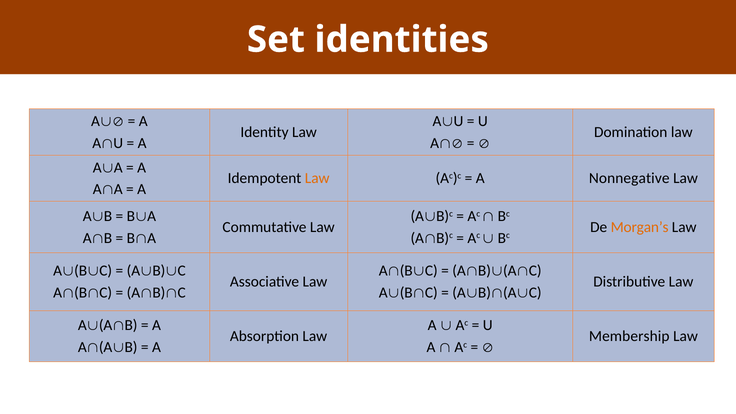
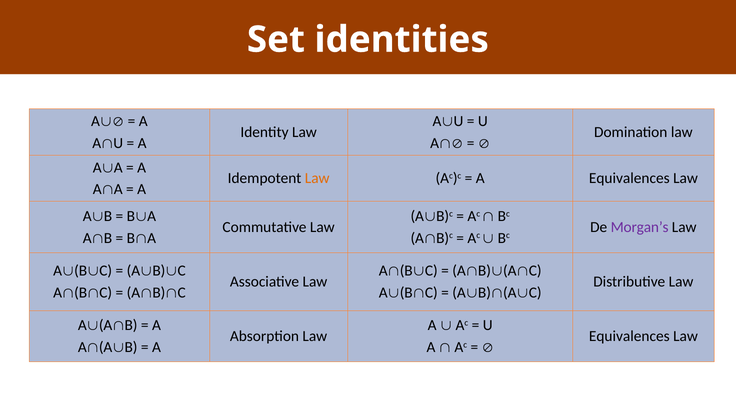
A Nonnegative: Nonnegative -> Equivalences
Morgan’s colour: orange -> purple
Membership at (629, 336): Membership -> Equivalences
